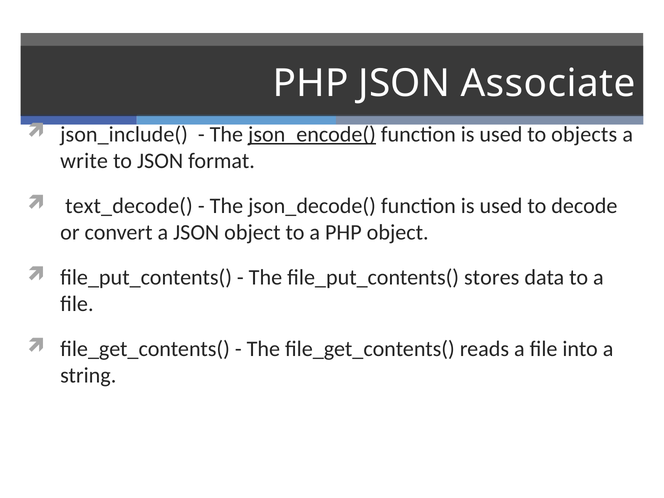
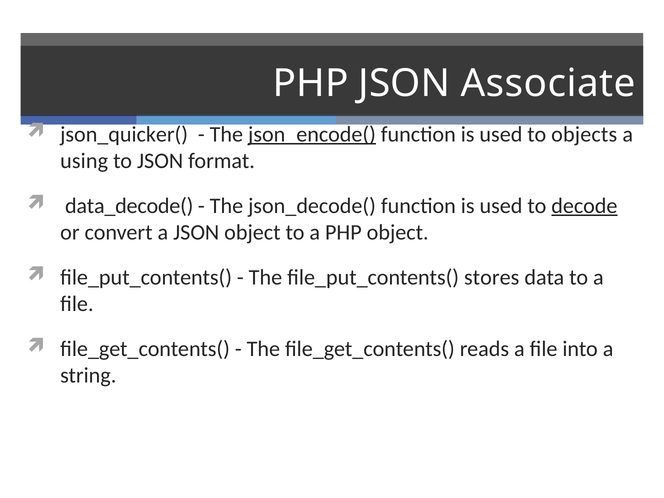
json_include(: json_include( -> json_quicker(
write: write -> using
text_decode(: text_decode( -> data_decode(
decode underline: none -> present
